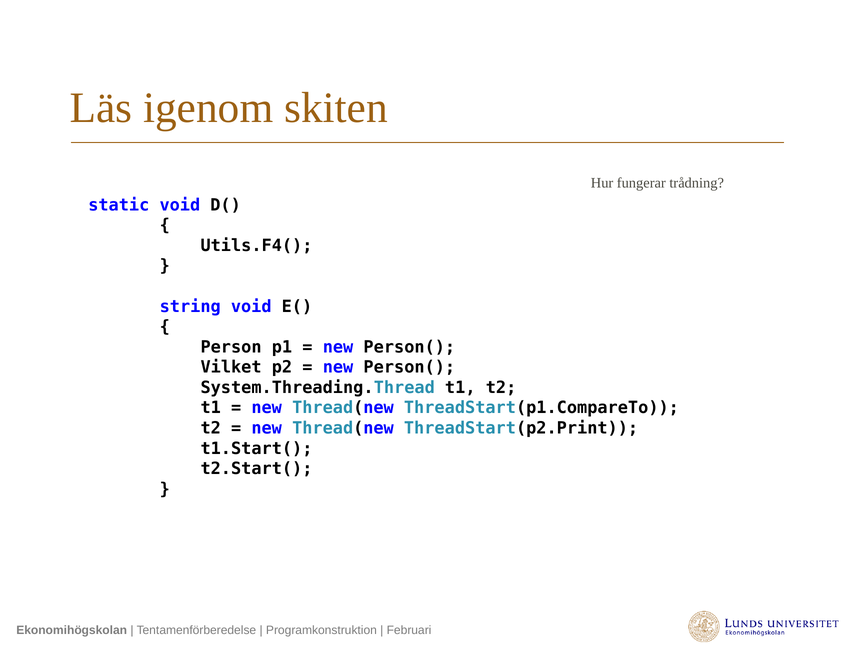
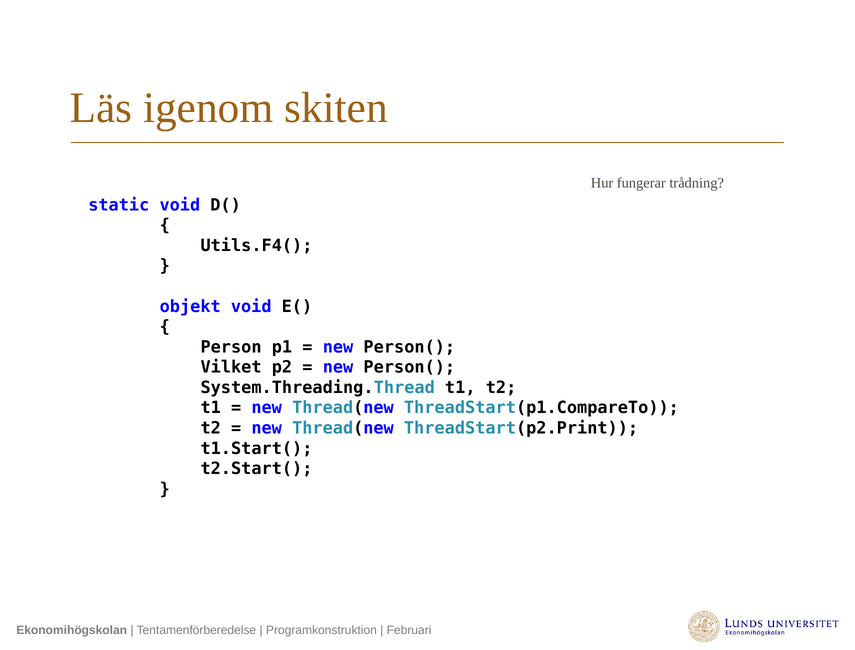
string: string -> objekt
